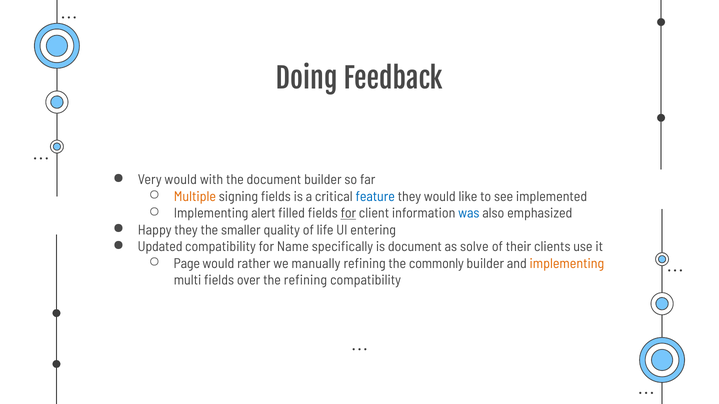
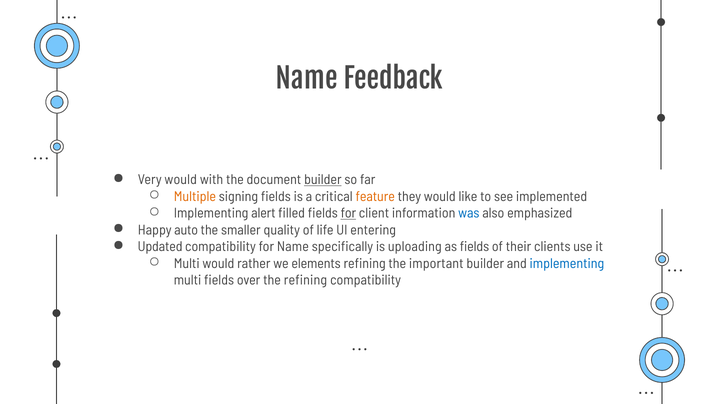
Doing at (307, 80): Doing -> Name
builder at (323, 180) underline: none -> present
feature colour: blue -> orange
Happy they: they -> auto
is document: document -> uploading
as solve: solve -> fields
Page at (187, 264): Page -> Multi
manually: manually -> elements
commonly: commonly -> important
implementing at (567, 264) colour: orange -> blue
